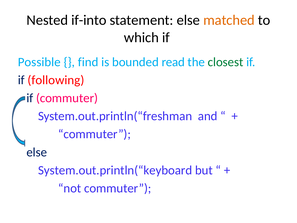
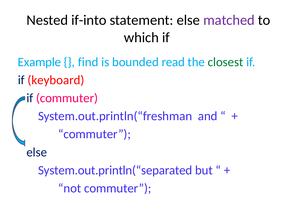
matched colour: orange -> purple
Possible: Possible -> Example
following: following -> keyboard
System.out.println(“keyboard: System.out.println(“keyboard -> System.out.println(“separated
